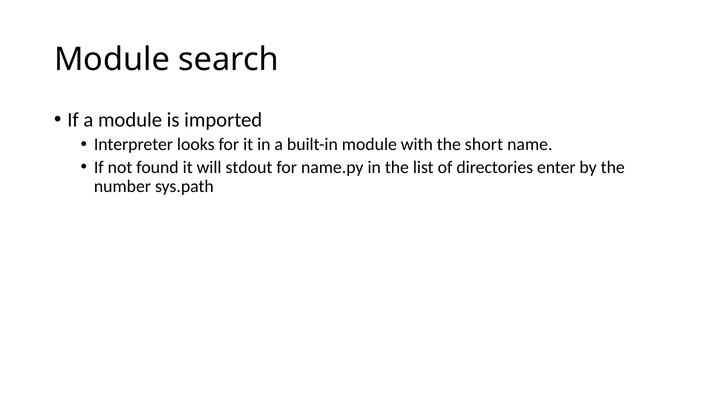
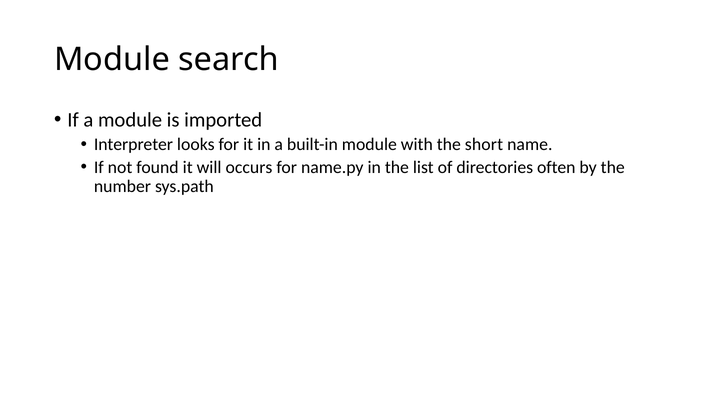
stdout: stdout -> occurs
enter: enter -> often
